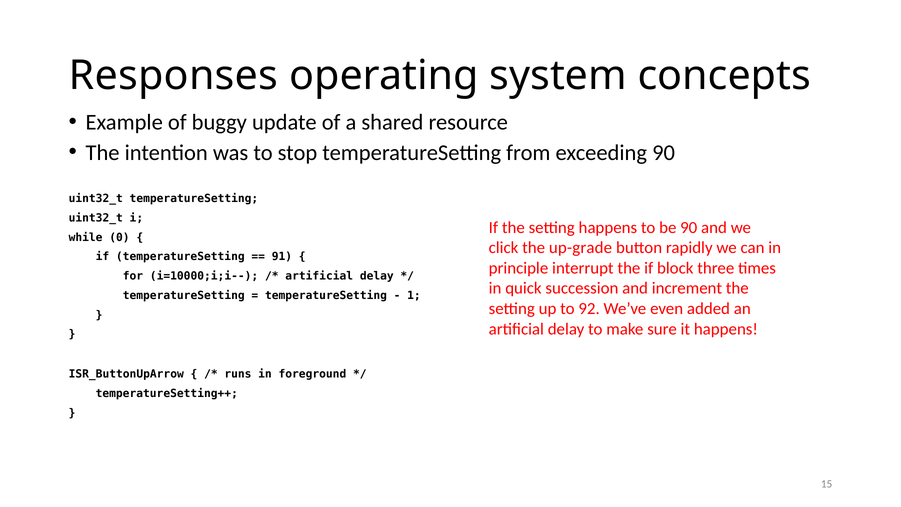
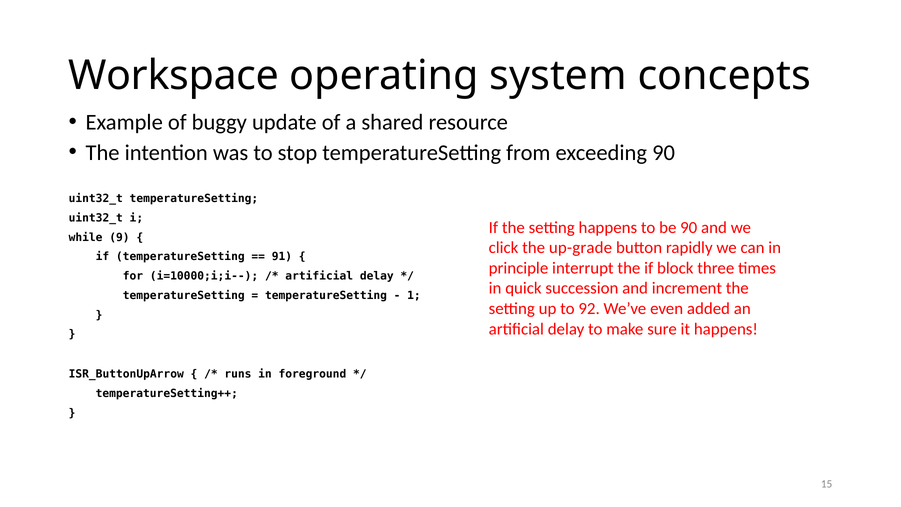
Responses: Responses -> Workspace
0: 0 -> 9
